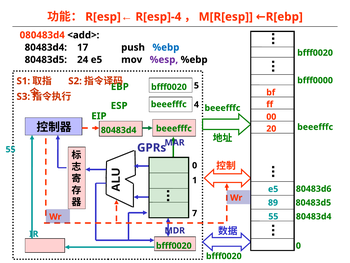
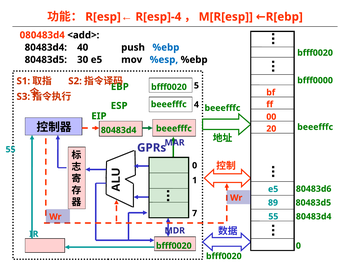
17: 17 -> 40
24: 24 -> 30
%esp colour: purple -> blue
